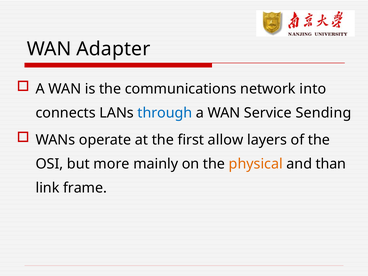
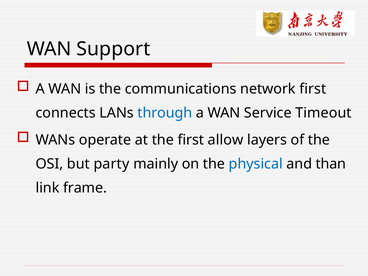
Adapter: Adapter -> Support
network into: into -> first
Sending: Sending -> Timeout
more: more -> party
physical colour: orange -> blue
